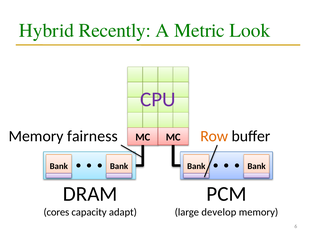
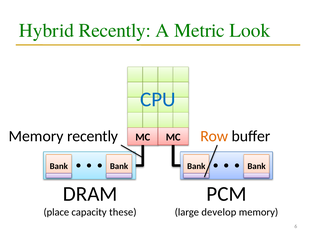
CPU colour: purple -> blue
Memory fairness: fairness -> recently
cores: cores -> place
adapt: adapt -> these
